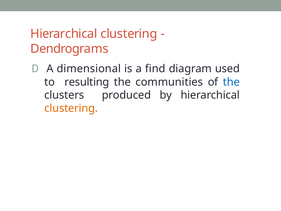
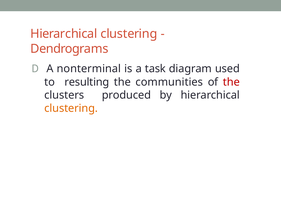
dimensional: dimensional -> nonterminal
find: find -> task
the at (231, 82) colour: blue -> red
